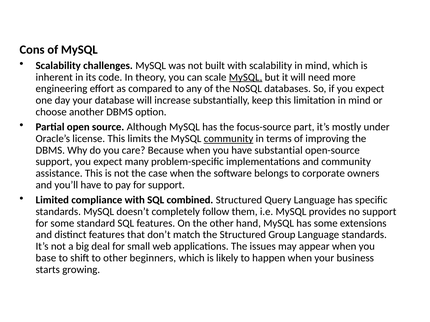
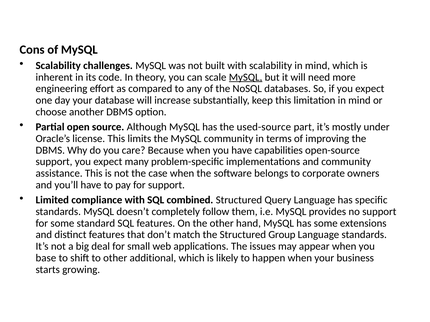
focus-source: focus-source -> used-source
community at (229, 139) underline: present -> none
substantial: substantial -> capabilities
beginners: beginners -> additional
